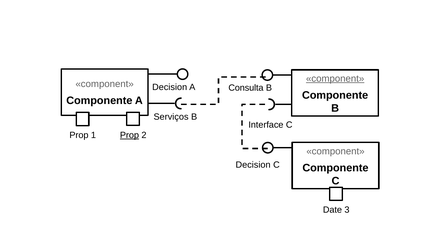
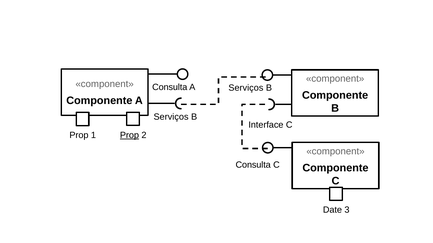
component at (335, 79) underline: present -> none
Decision at (170, 87): Decision -> Consulta
Consulta at (246, 88): Consulta -> Serviços
Decision at (253, 165): Decision -> Consulta
